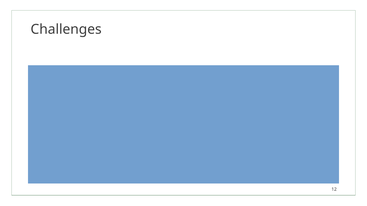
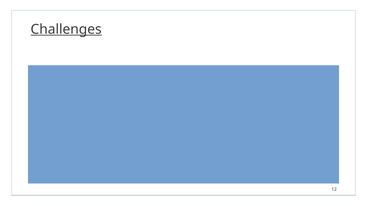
Challenges underline: none -> present
